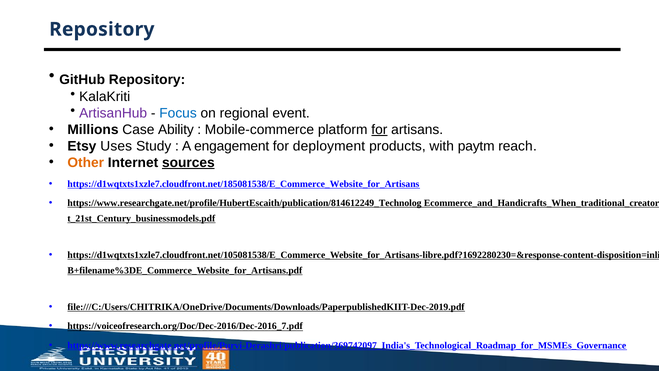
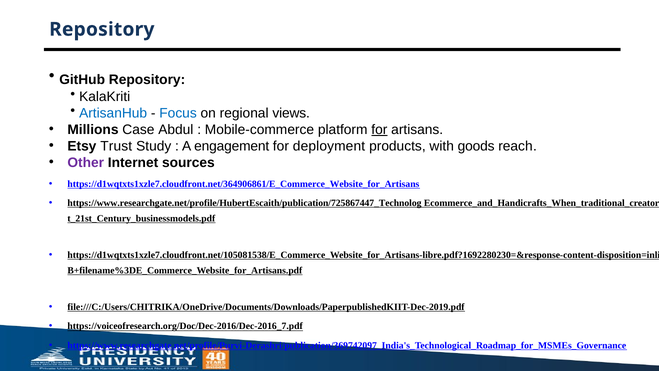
ArtisanHub colour: purple -> blue
event: event -> views
Ability: Ability -> Abdul
Uses: Uses -> Trust
paytm: paytm -> goods
Other colour: orange -> purple
sources underline: present -> none
https://d1wqtxts1xzle7.cloudfront.net/185081538/E_Commerce_Website_for_Artisans: https://d1wqtxts1xzle7.cloudfront.net/185081538/E_Commerce_Website_for_Artisans -> https://d1wqtxts1xzle7.cloudfront.net/364906861/E_Commerce_Website_for_Artisans
https://www.researchgate.net/profile/HubertEscaith/publication/814612249_Technolog: https://www.researchgate.net/profile/HubertEscaith/publication/814612249_Technolog -> https://www.researchgate.net/profile/HubertEscaith/publication/725867447_Technolog
